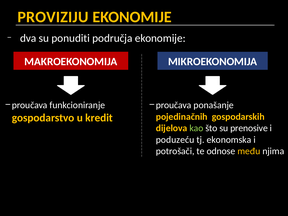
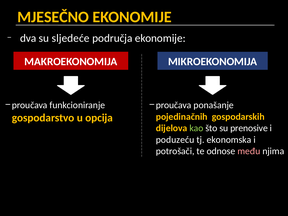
PROVIZIJU: PROVIZIJU -> MJESEČNO
ponuditi: ponuditi -> sljedeće
kredit: kredit -> opcija
među colour: yellow -> pink
